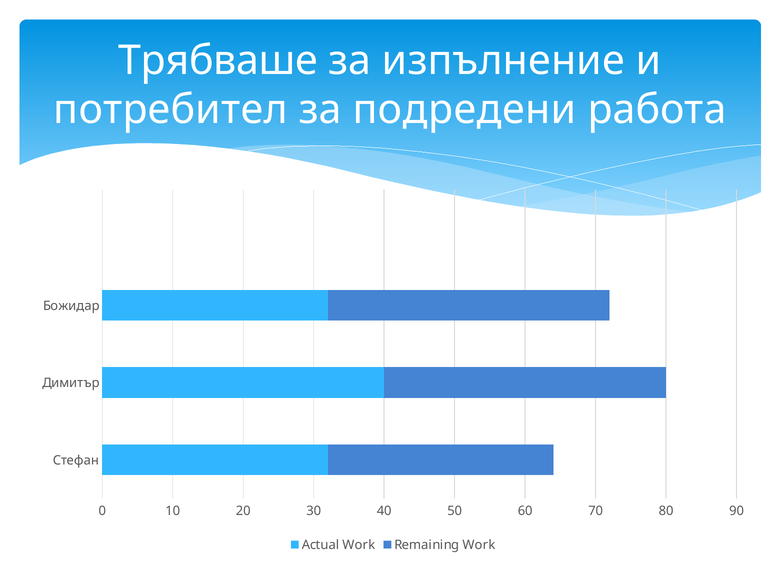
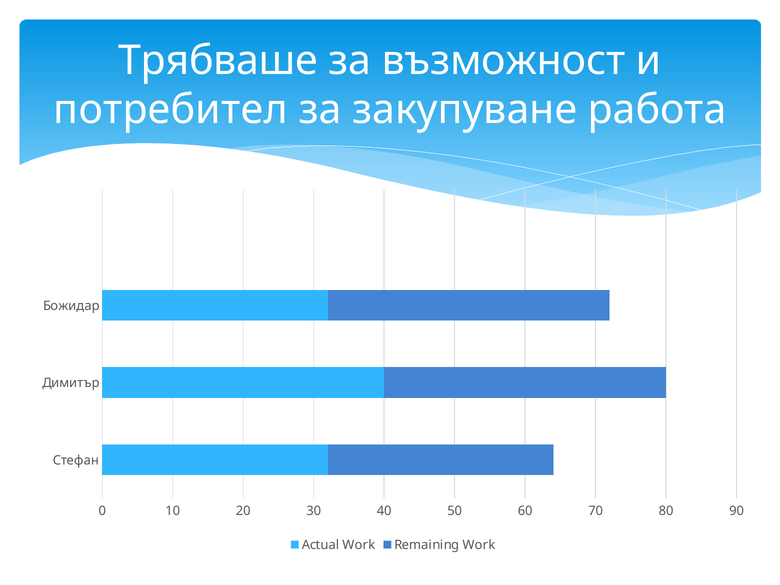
изпълнение: изпълнение -> възможност
подредени: подредени -> закупуване
